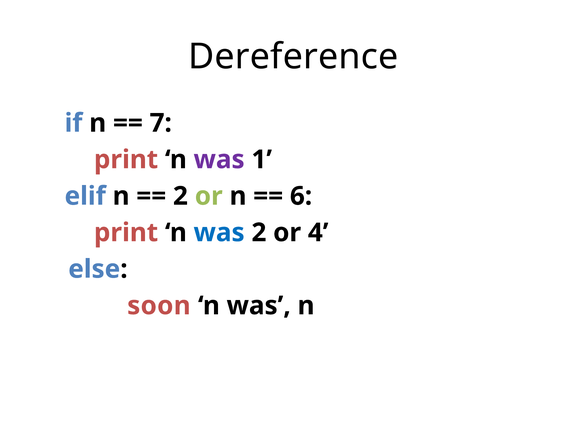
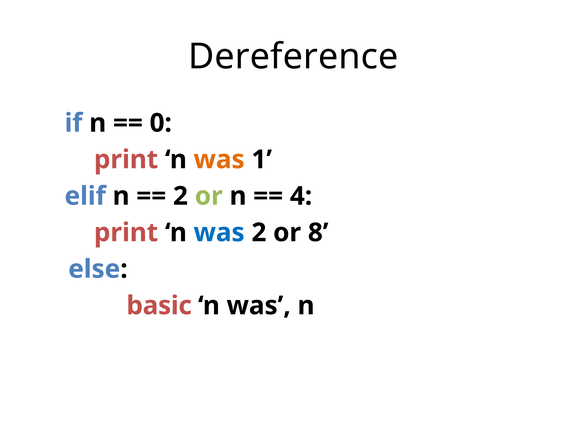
7: 7 -> 0
was at (219, 160) colour: purple -> orange
6: 6 -> 4
4: 4 -> 8
soon: soon -> basic
